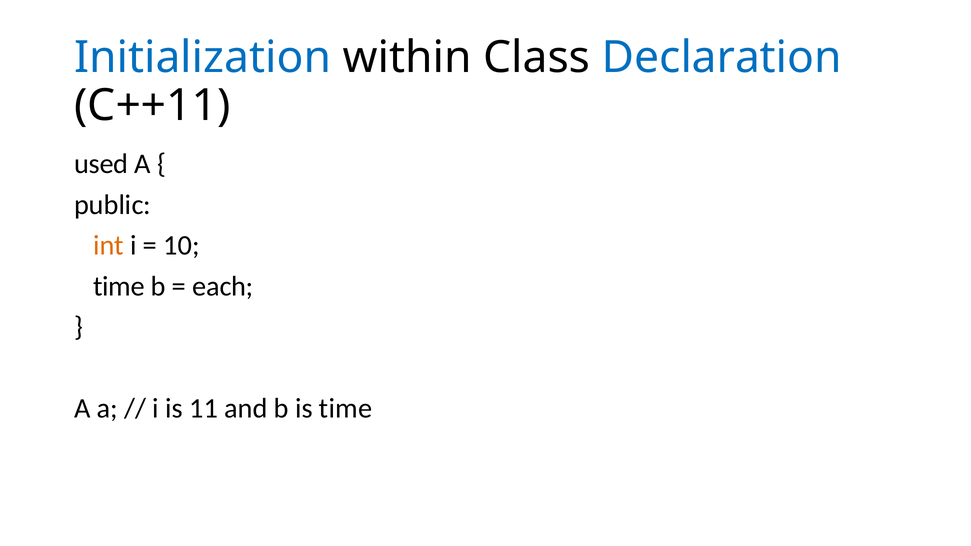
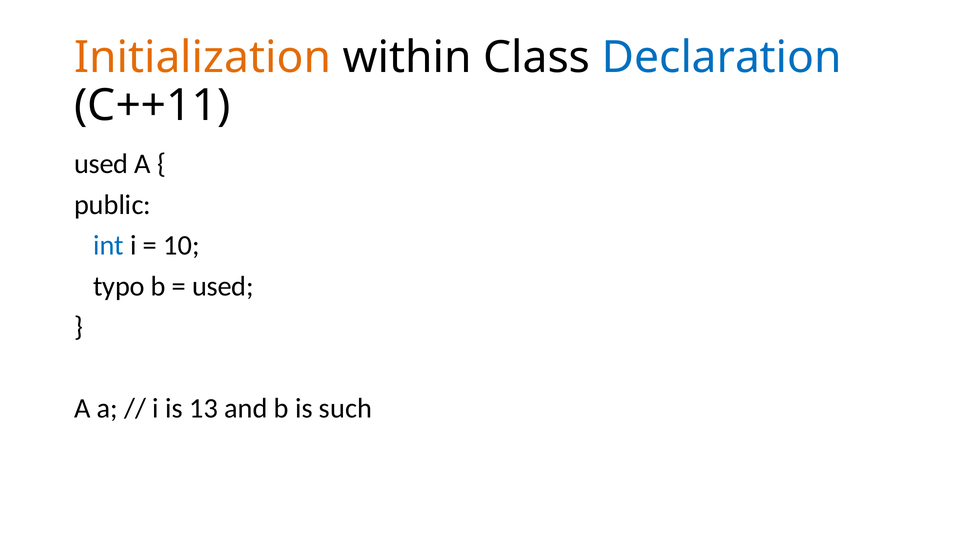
Initialization colour: blue -> orange
int colour: orange -> blue
time at (119, 286): time -> typo
each at (223, 286): each -> used
11: 11 -> 13
is time: time -> such
